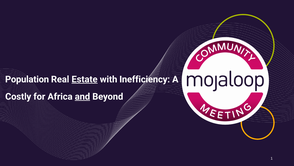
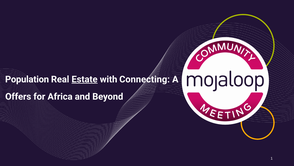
Inefficiency: Inefficiency -> Connecting
Costly: Costly -> Offers
and underline: present -> none
